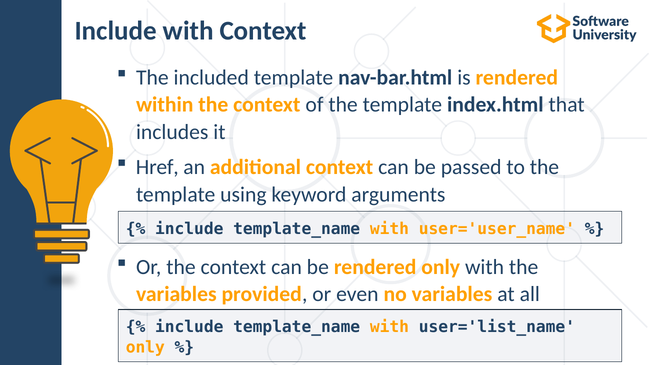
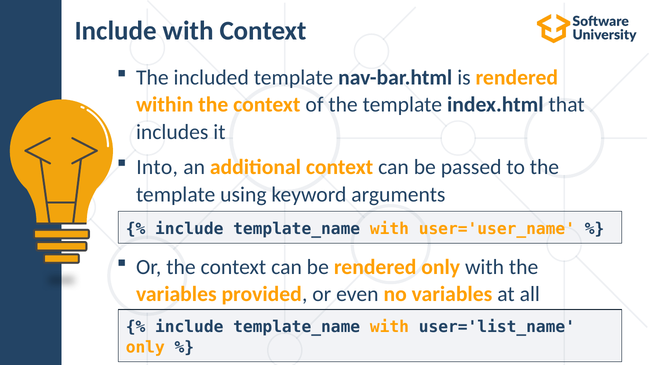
Href: Href -> Into
